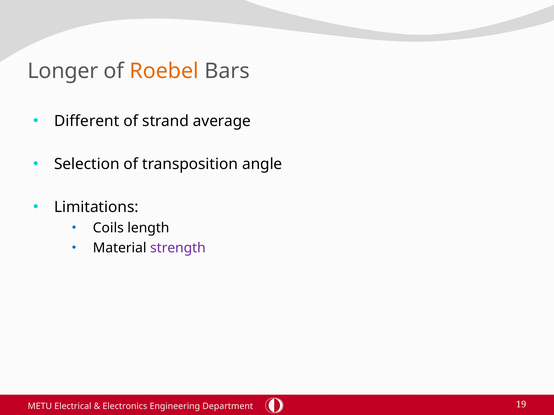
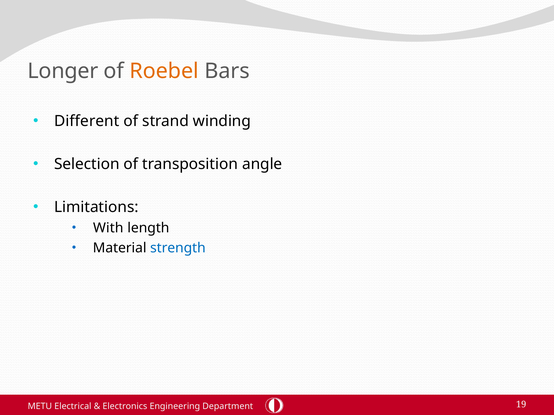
average: average -> winding
Coils: Coils -> With
strength colour: purple -> blue
